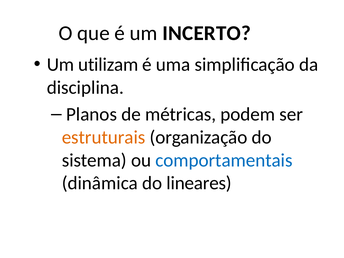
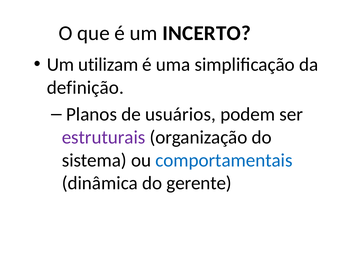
disciplina: disciplina -> definição
métricas: métricas -> usuários
estruturais colour: orange -> purple
lineares: lineares -> gerente
